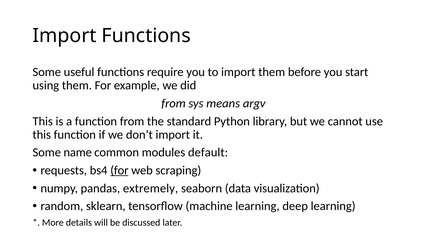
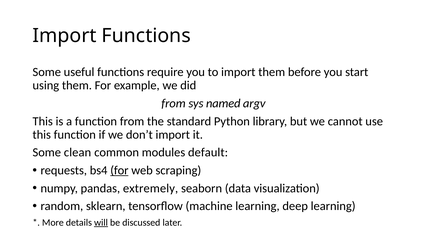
means: means -> named
name: name -> clean
will underline: none -> present
